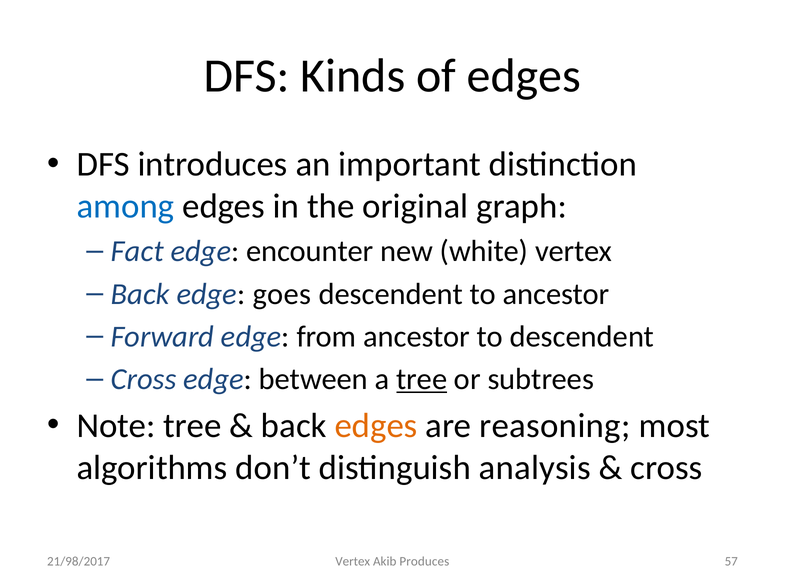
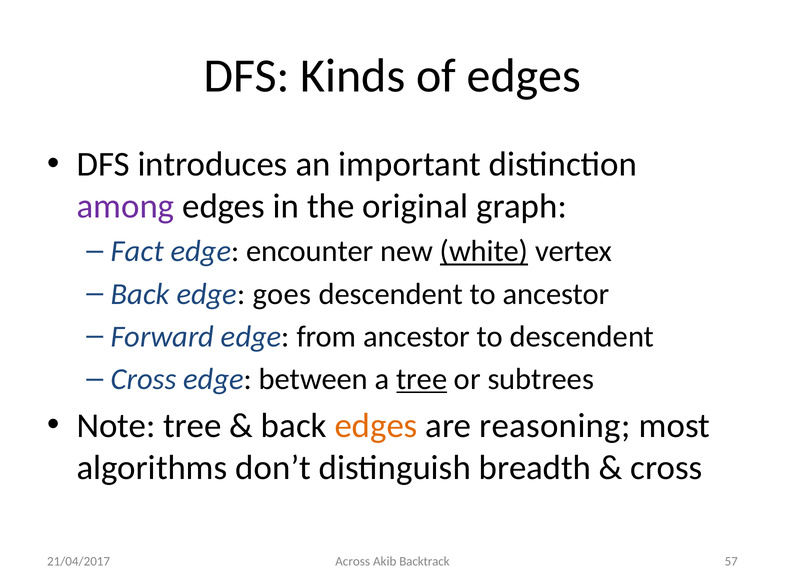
among colour: blue -> purple
white underline: none -> present
analysis: analysis -> breadth
21/98/2017: 21/98/2017 -> 21/04/2017
Vertex at (353, 562): Vertex -> Across
Produces: Produces -> Backtrack
